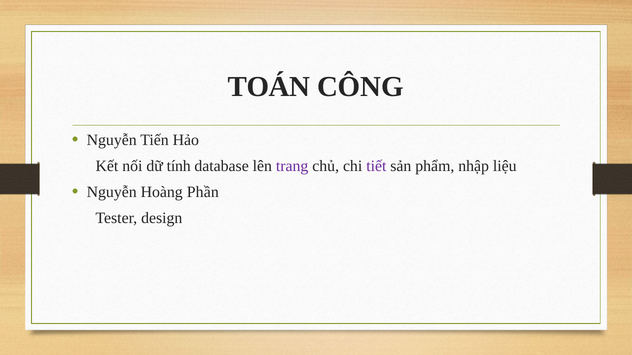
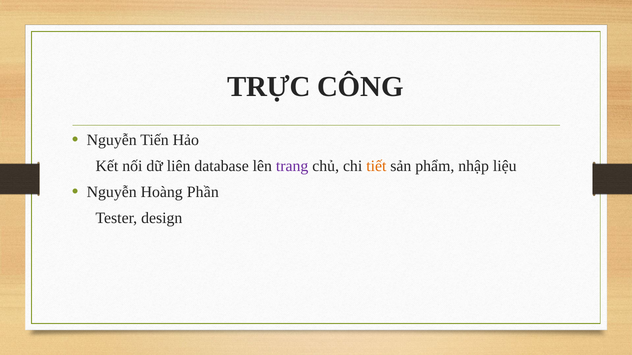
TOÁN: TOÁN -> TRỰC
tính: tính -> liên
tiết colour: purple -> orange
